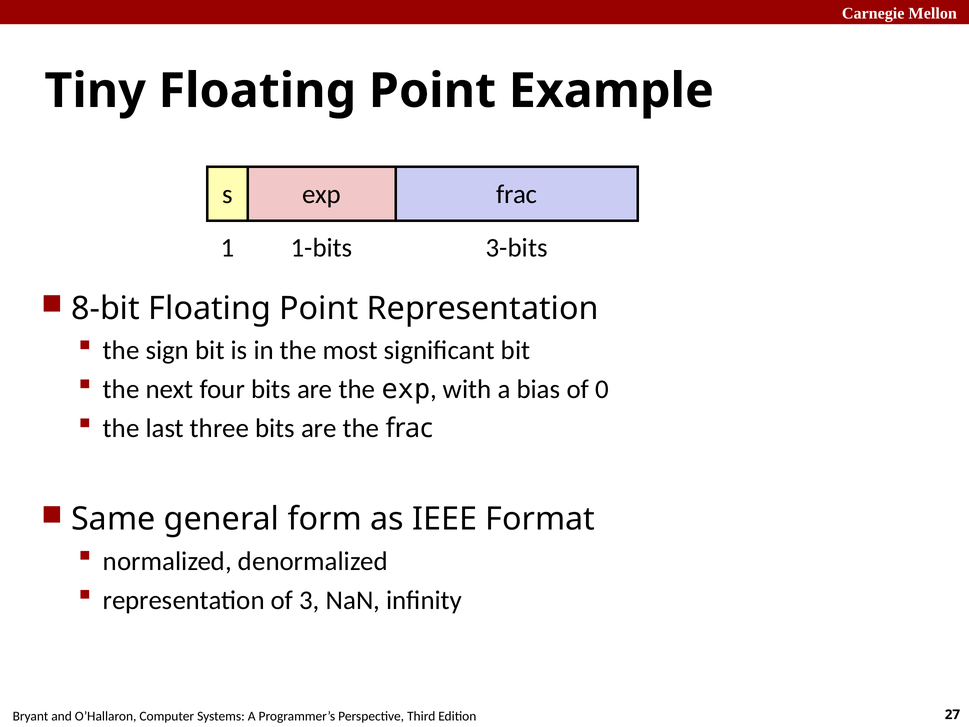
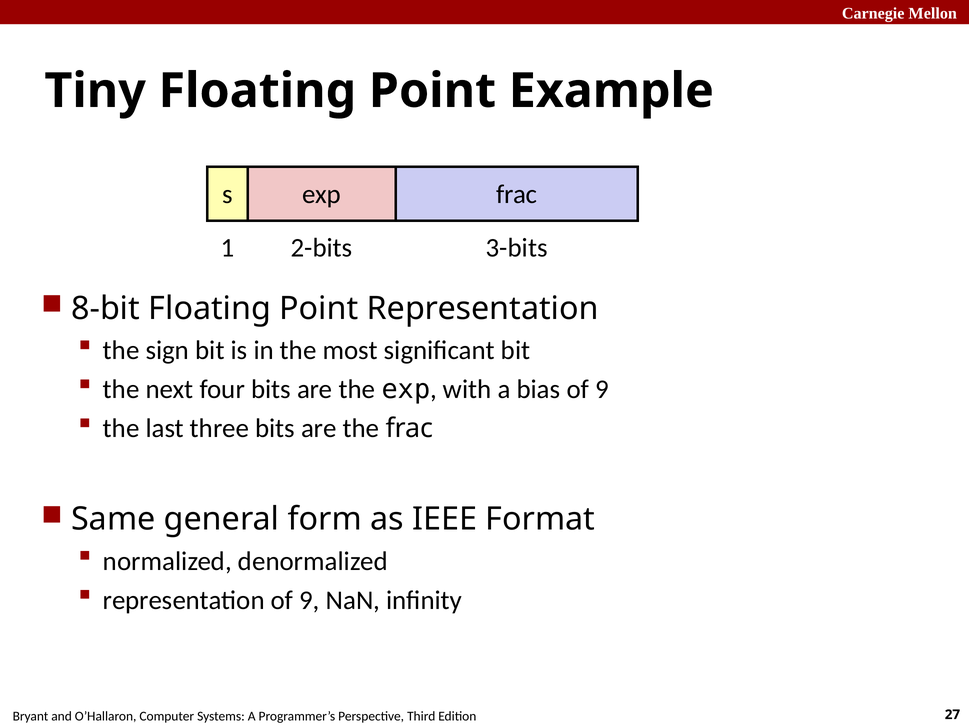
1-bits: 1-bits -> 2-bits
bias of 0: 0 -> 9
representation of 3: 3 -> 9
